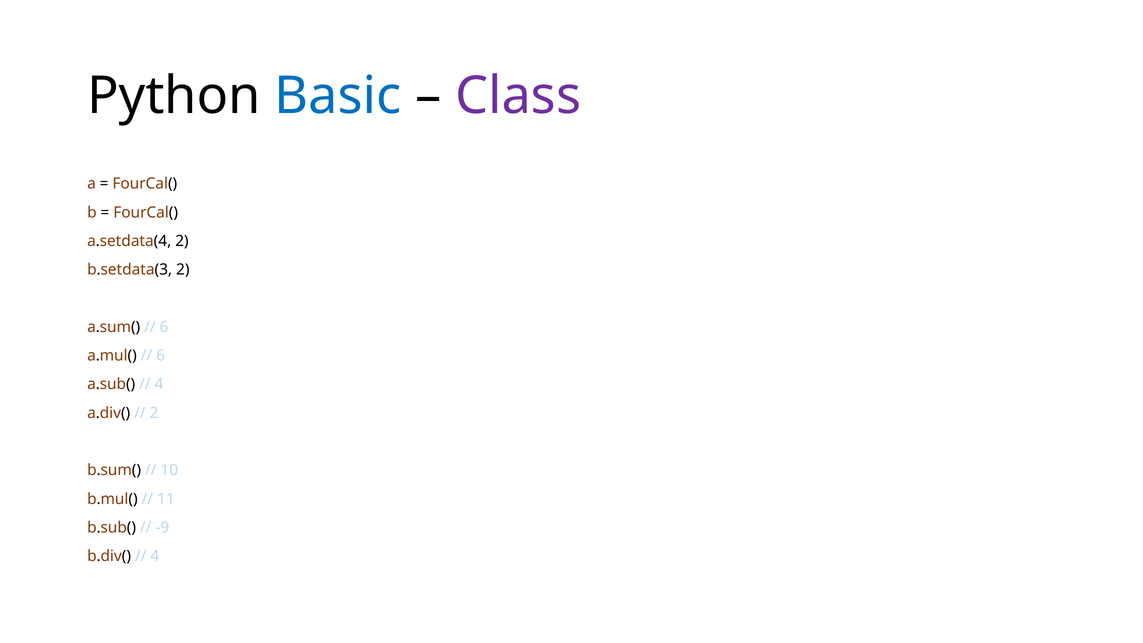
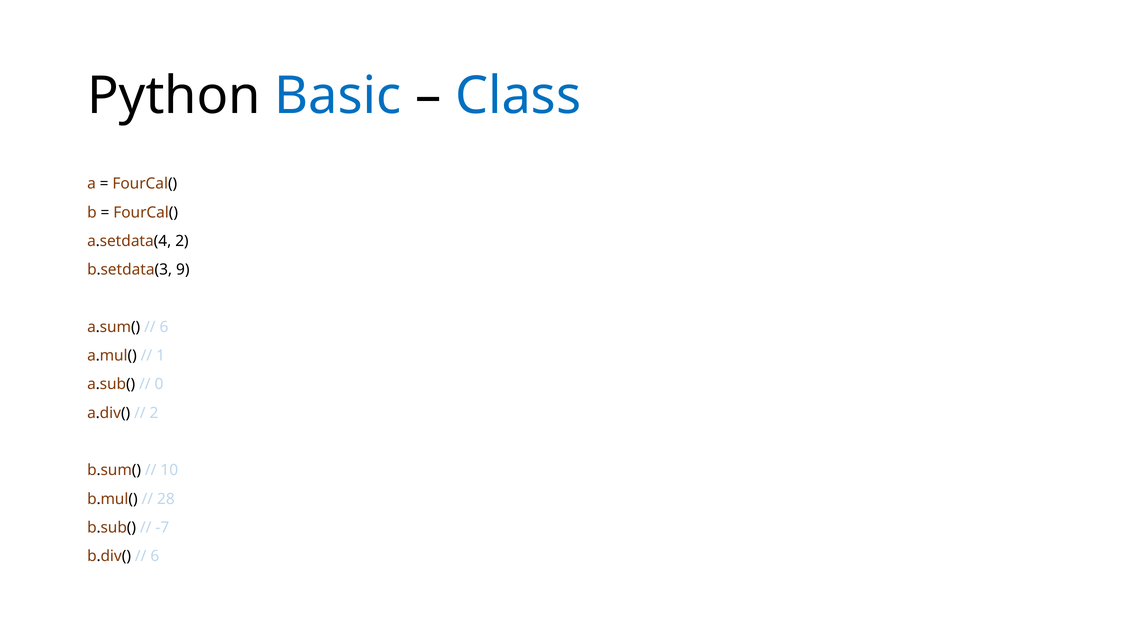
Class colour: purple -> blue
b.setdata(3 2: 2 -> 9
6 at (161, 356): 6 -> 1
4 at (159, 384): 4 -> 0
11: 11 -> 28
-9: -9 -> -7
4 at (155, 556): 4 -> 6
